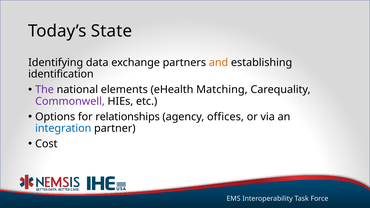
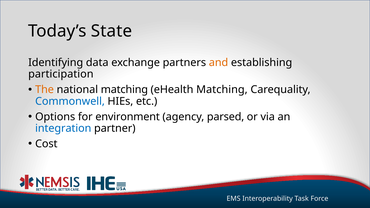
identification: identification -> participation
The colour: purple -> orange
national elements: elements -> matching
Commonwell colour: purple -> blue
relationships: relationships -> environment
offices: offices -> parsed
